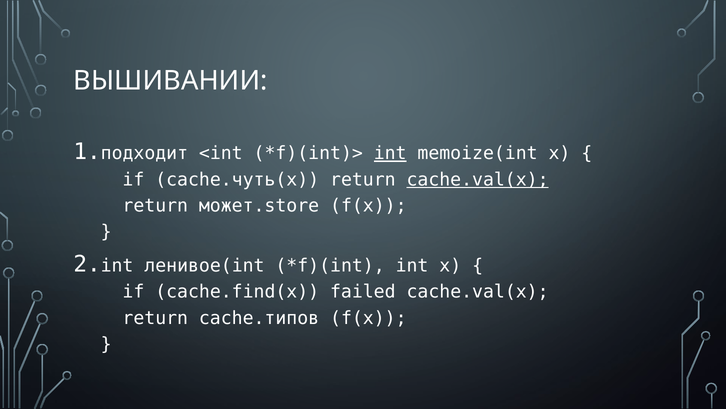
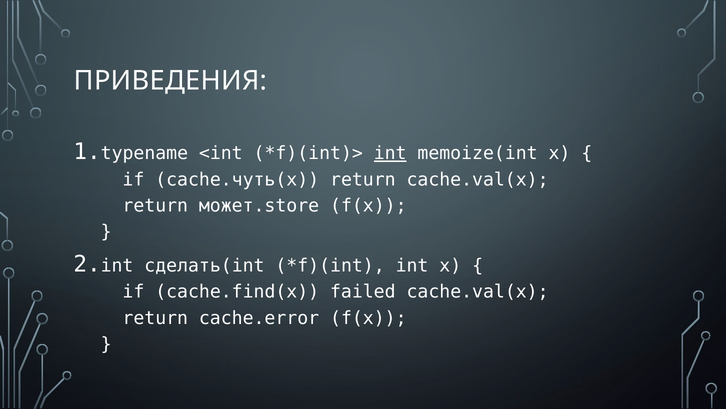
ВЫШИВАНИИ: ВЫШИВАНИИ -> ПРИВЕДЕНИЯ
подходит: подходит -> typename
cache.val(x at (478, 179) underline: present -> none
ленивое(int: ленивое(int -> сделать(int
cache.типов: cache.типов -> cache.error
